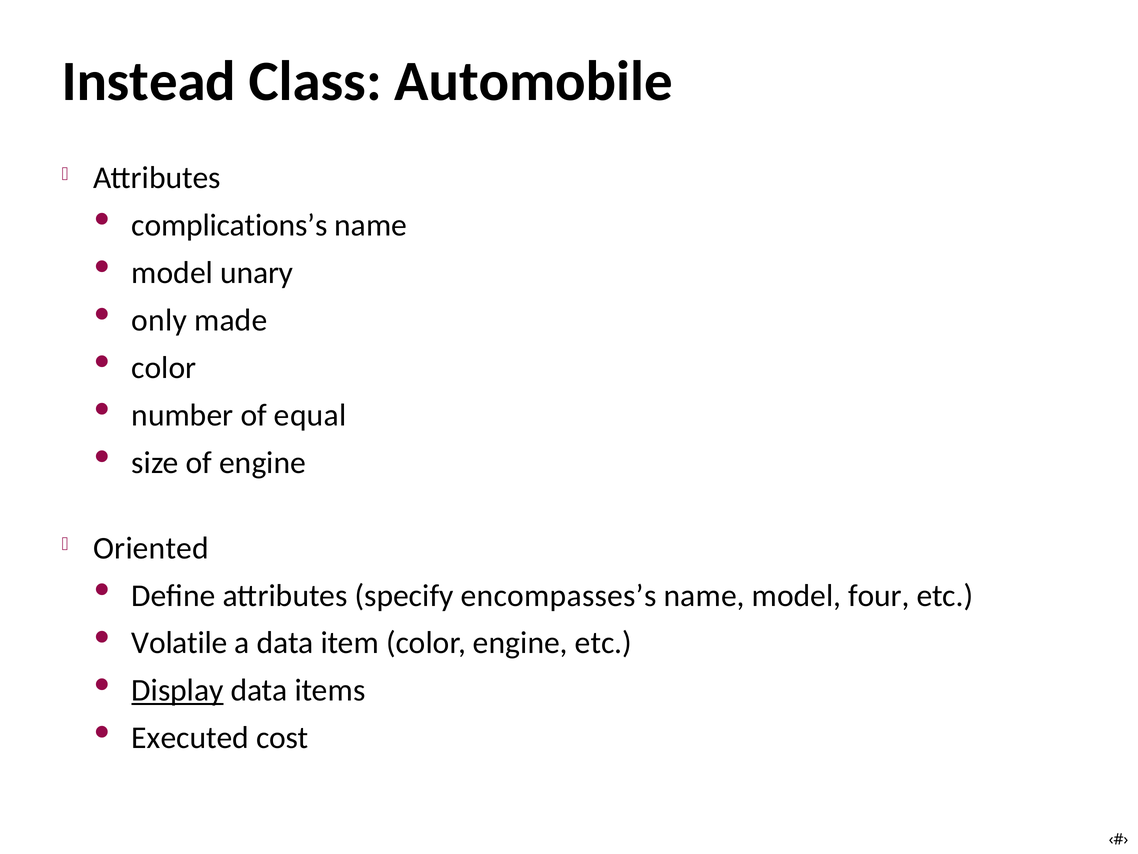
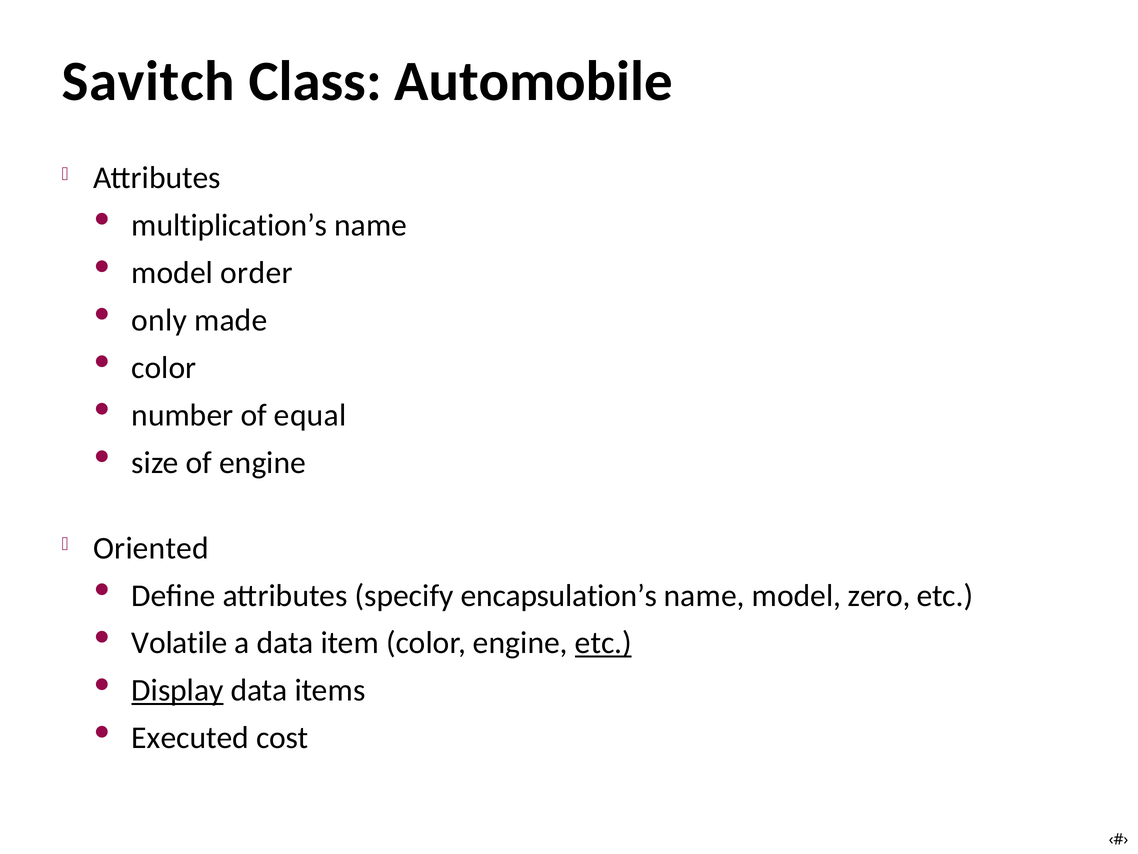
Instead: Instead -> Savitch
complications’s: complications’s -> multiplication’s
unary: unary -> order
encompasses’s: encompasses’s -> encapsulation’s
four: four -> zero
etc at (603, 643) underline: none -> present
